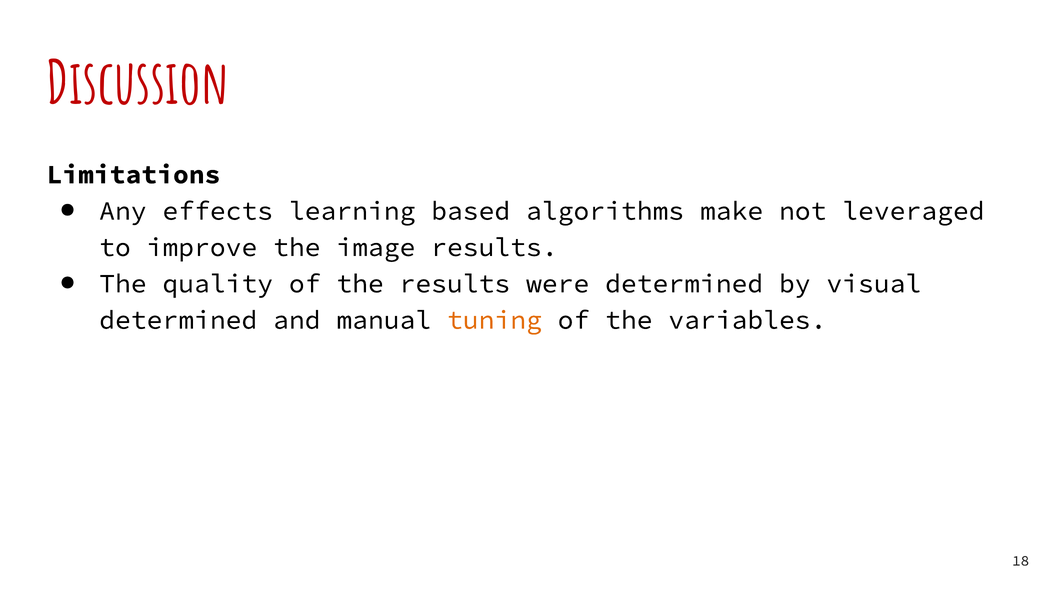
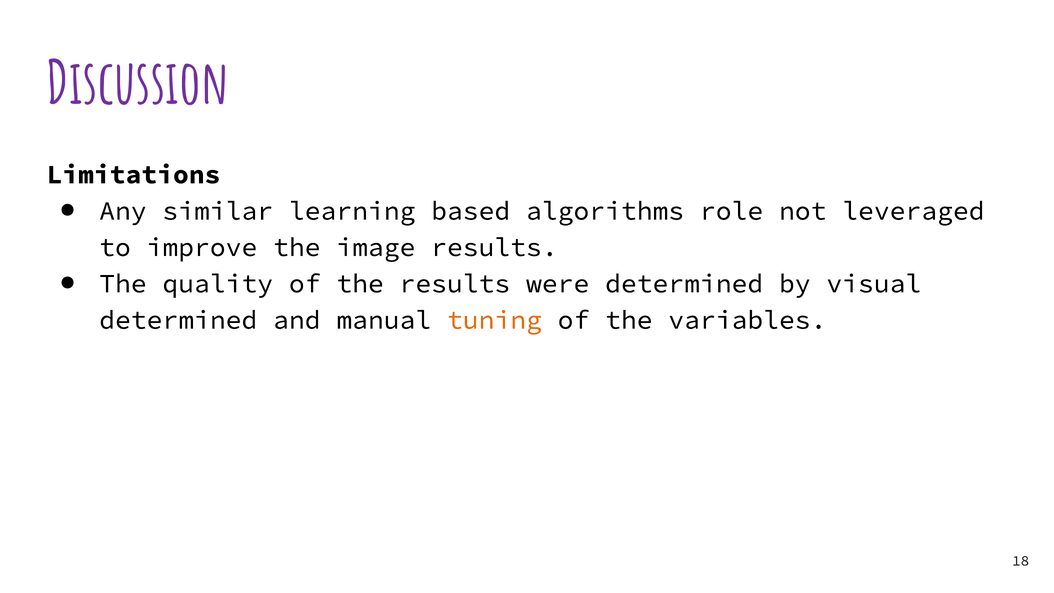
Discussion colour: red -> purple
effects: effects -> similar
make: make -> role
